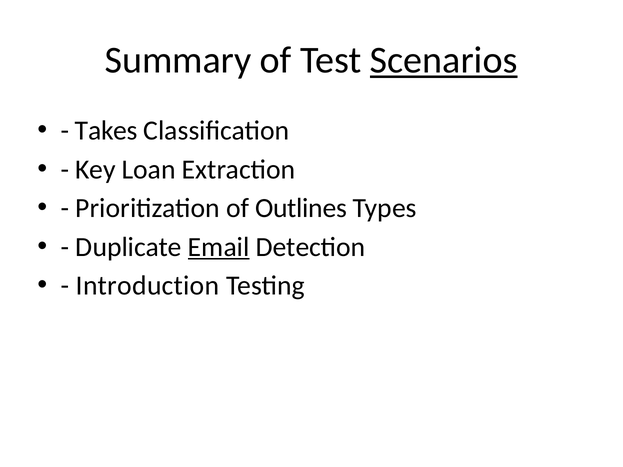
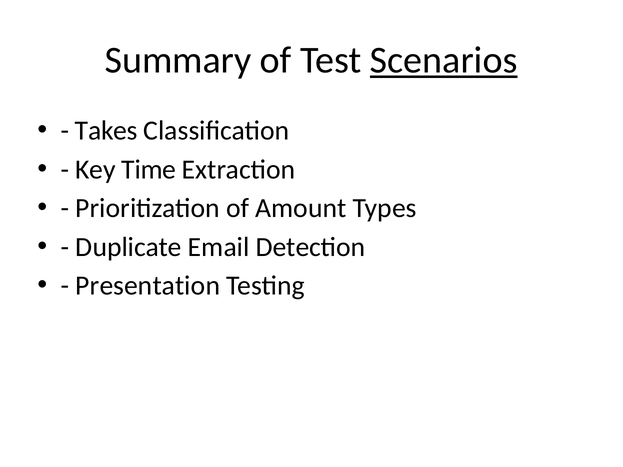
Loan: Loan -> Time
Outlines: Outlines -> Amount
Email underline: present -> none
Introduction: Introduction -> Presentation
